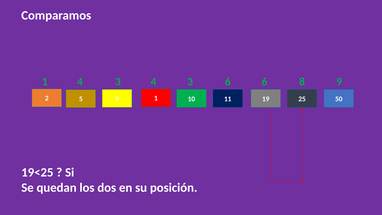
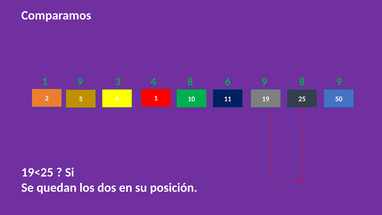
1 4: 4 -> 9
3 4 3: 3 -> 8
6 6: 6 -> 9
